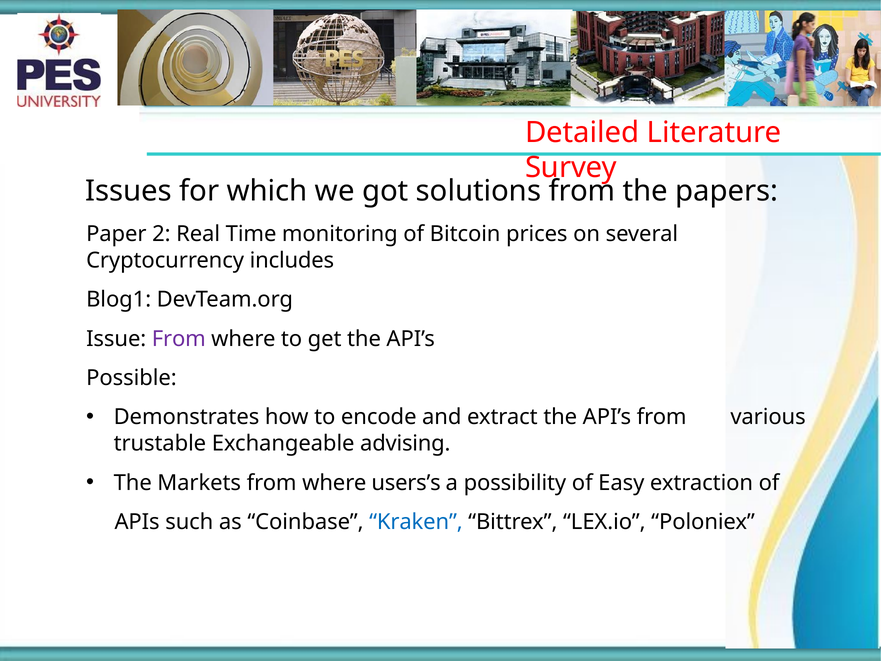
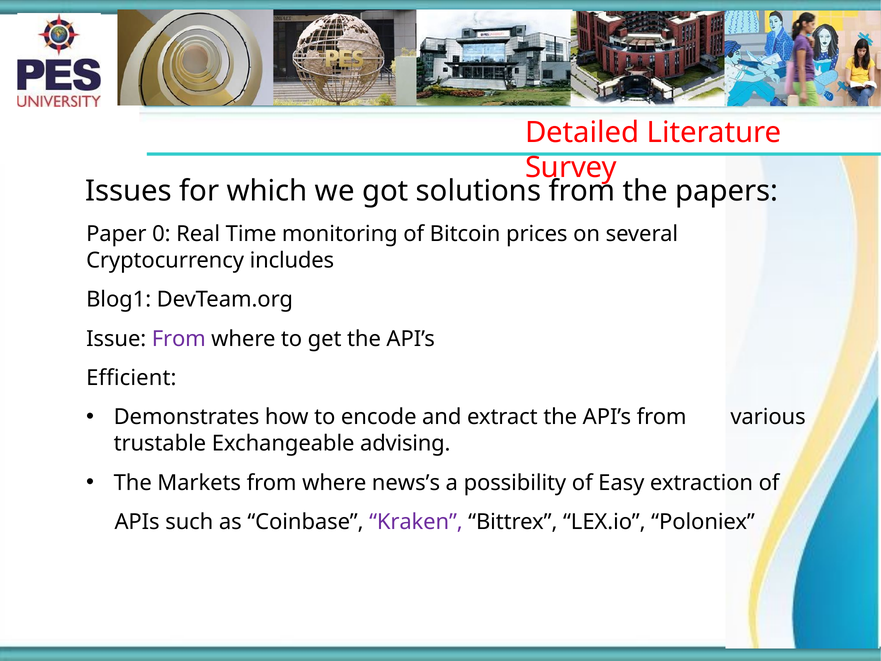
2: 2 -> 0
Possible: Possible -> Efficient
users’s: users’s -> news’s
Kraken colour: blue -> purple
